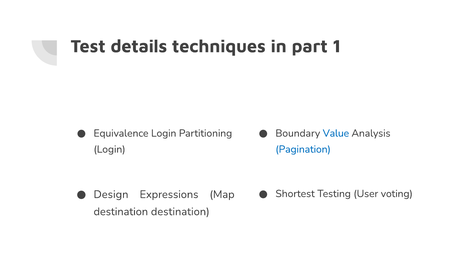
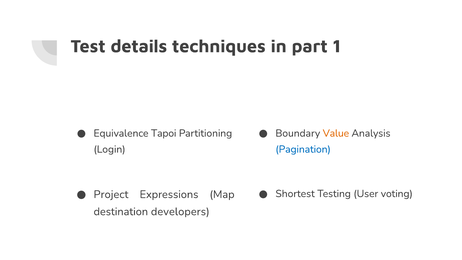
Equivalence Login: Login -> Tapoi
Value colour: blue -> orange
Design: Design -> Project
destination destination: destination -> developers
